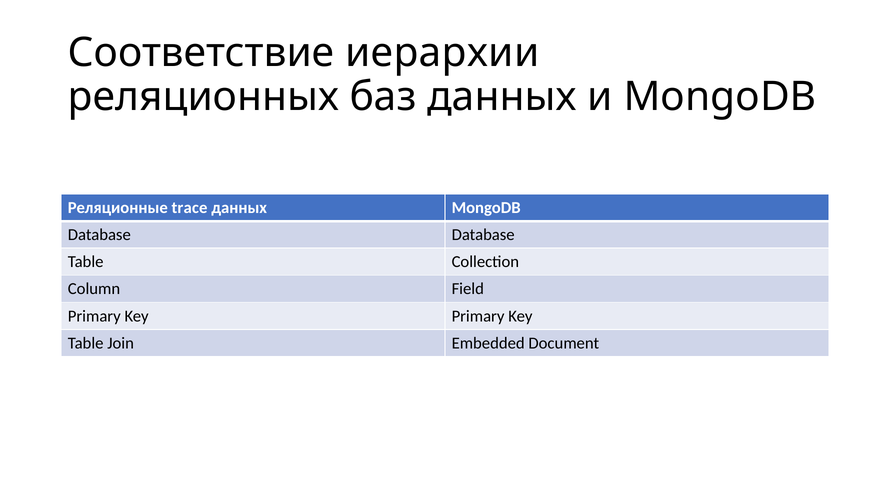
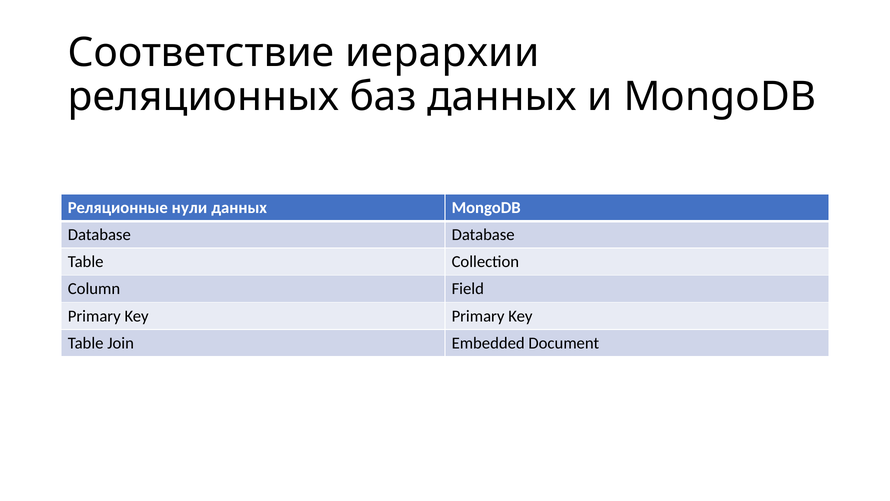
trace: trace -> нули
